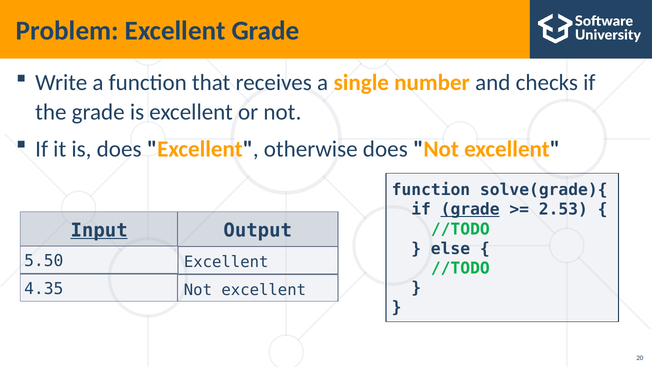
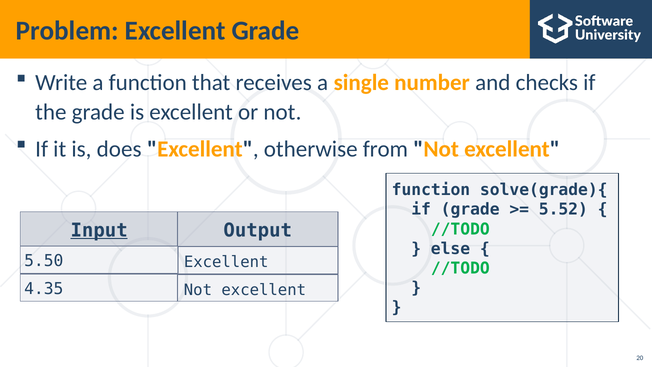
otherwise does: does -> from
grade at (470, 209) underline: present -> none
2.53: 2.53 -> 5.52
